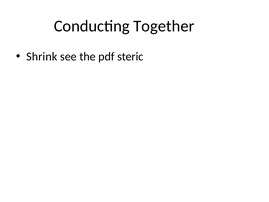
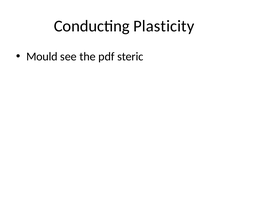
Together: Together -> Plasticity
Shrink: Shrink -> Mould
